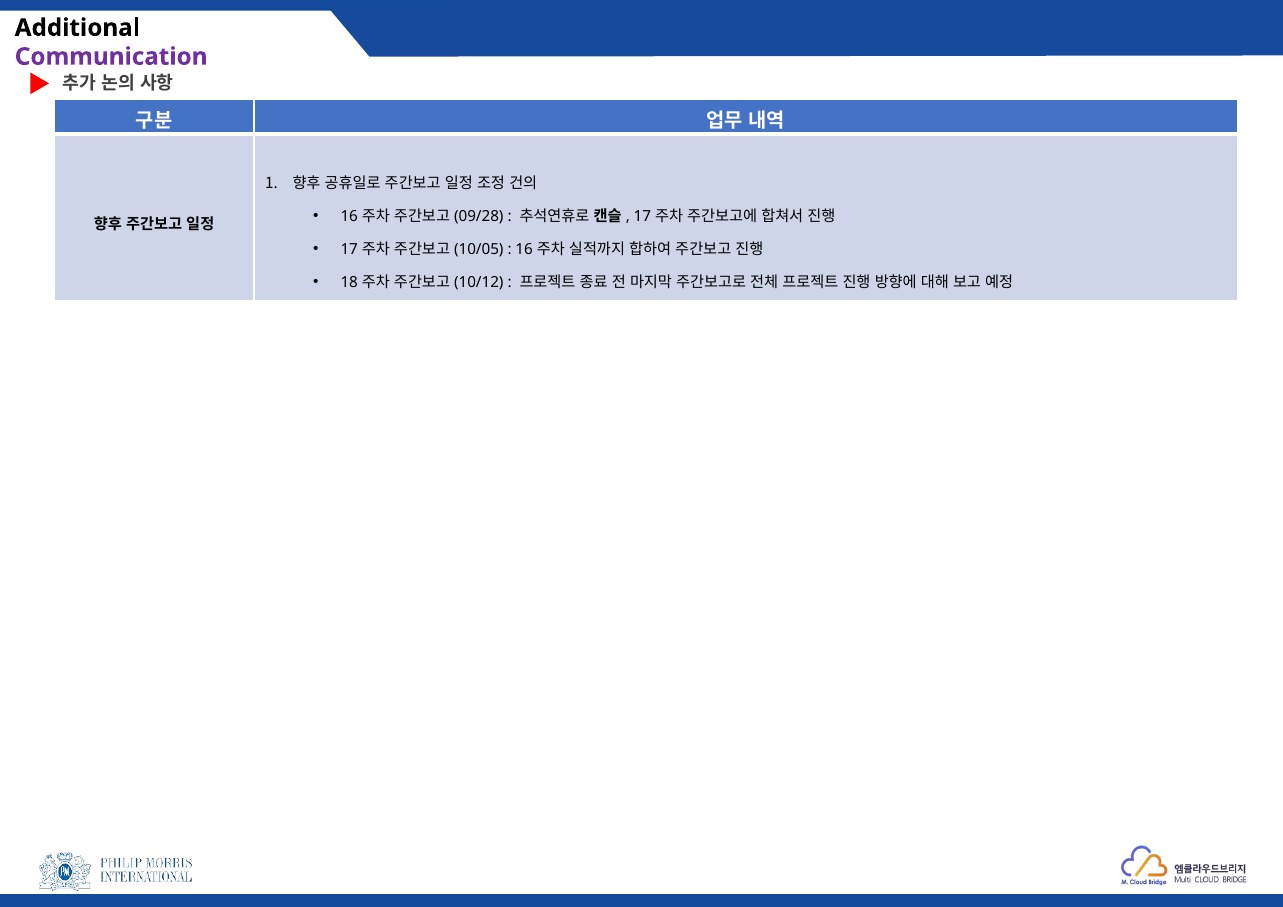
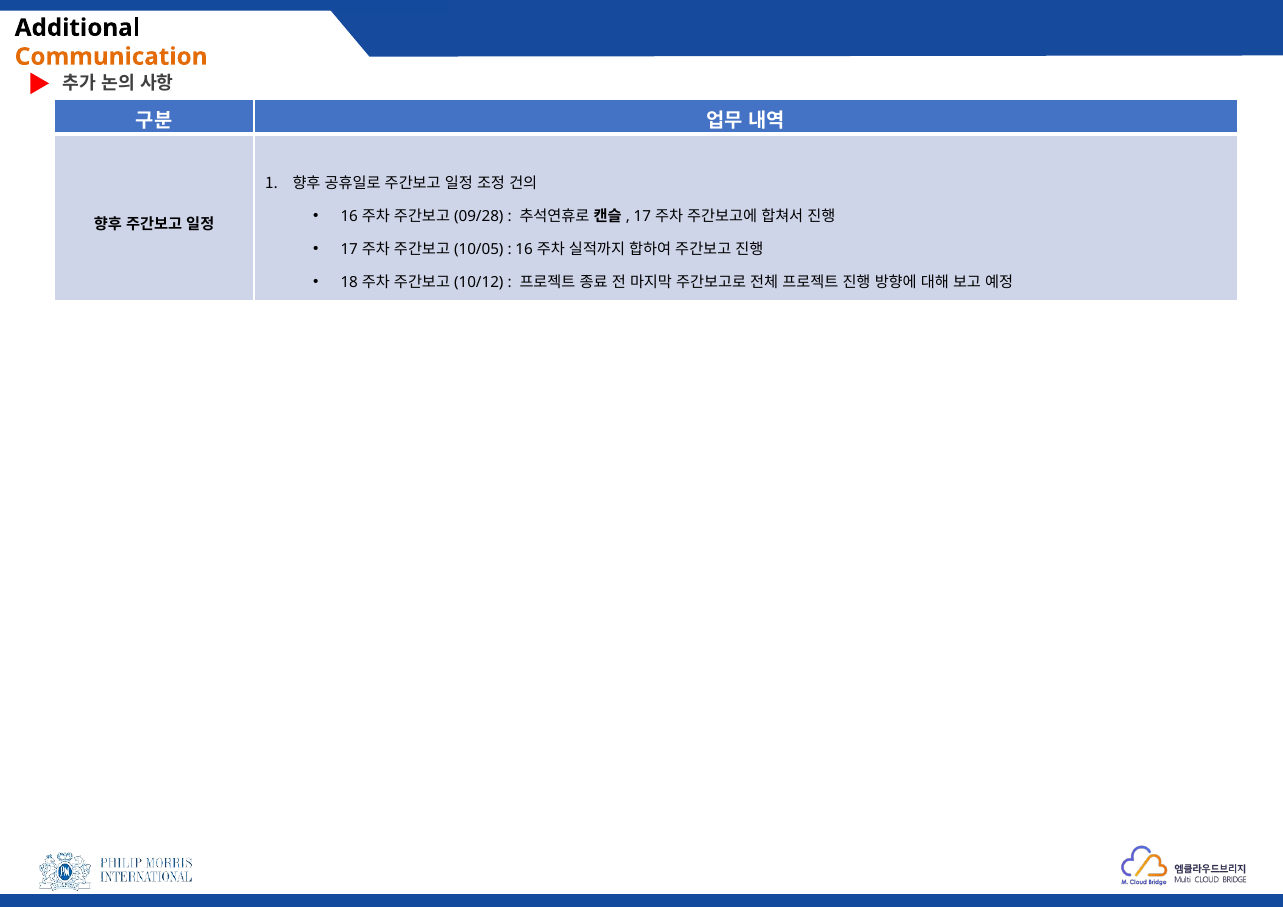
Communication colour: purple -> orange
